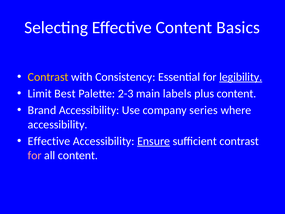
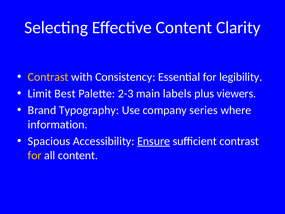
Basics: Basics -> Clarity
legibility underline: present -> none
plus content: content -> viewers
Brand Accessibility: Accessibility -> Typography
accessibility at (58, 124): accessibility -> information
Effective at (49, 141): Effective -> Spacious
for at (35, 155) colour: pink -> yellow
